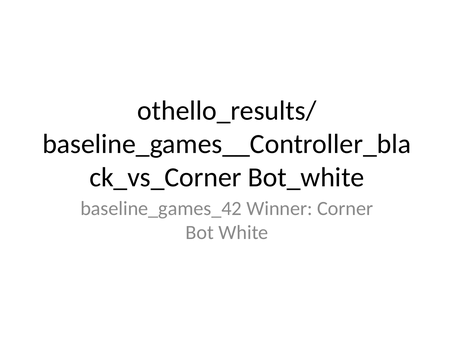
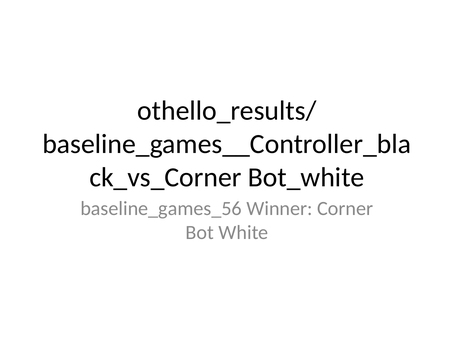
baseline_games_42: baseline_games_42 -> baseline_games_56
